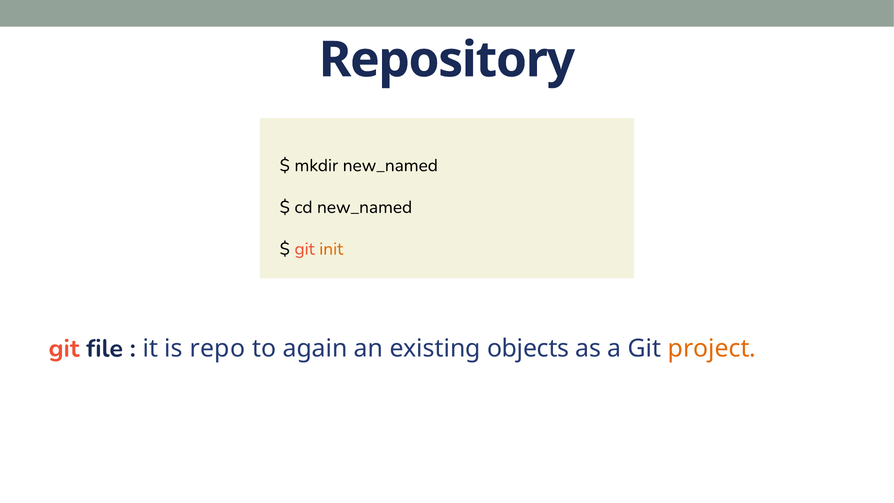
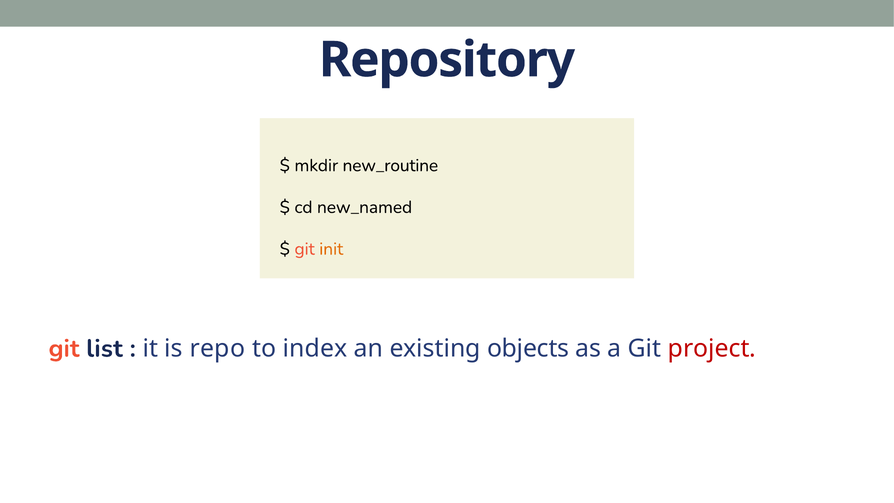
mkdir new_named: new_named -> new_routine
file: file -> list
again: again -> index
project colour: orange -> red
